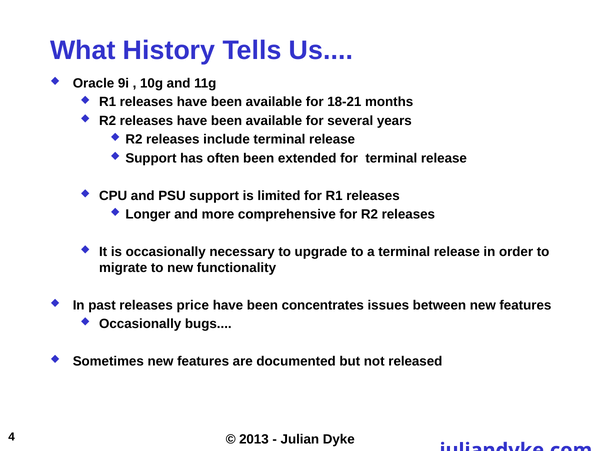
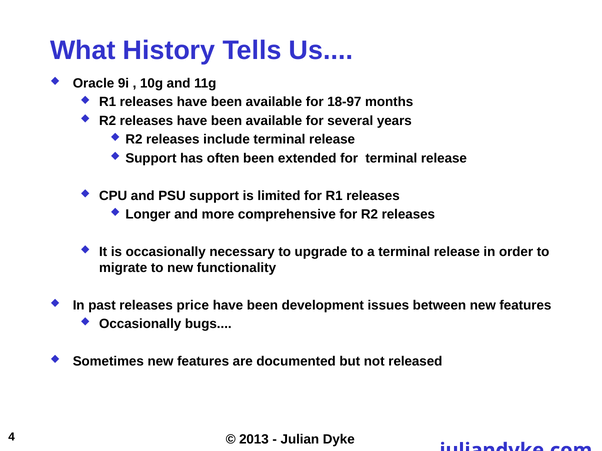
18-21: 18-21 -> 18-97
concentrates: concentrates -> development
